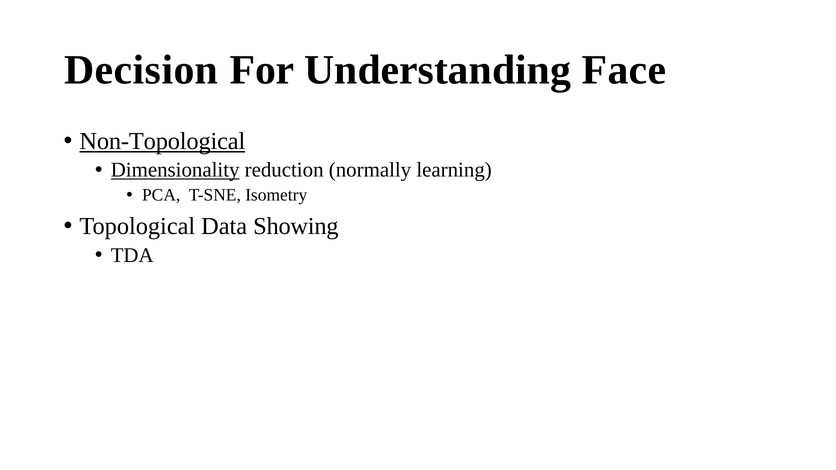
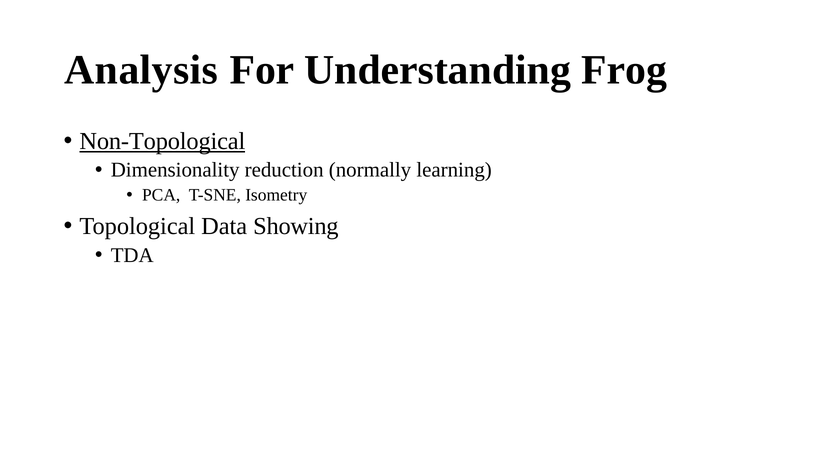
Decision: Decision -> Analysis
Face: Face -> Frog
Dimensionality underline: present -> none
